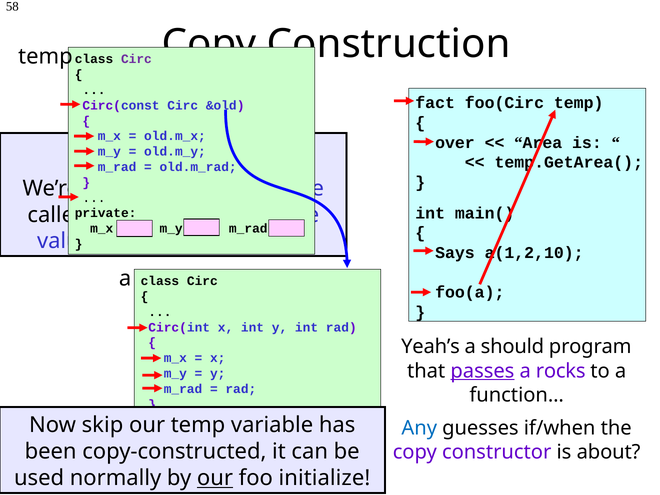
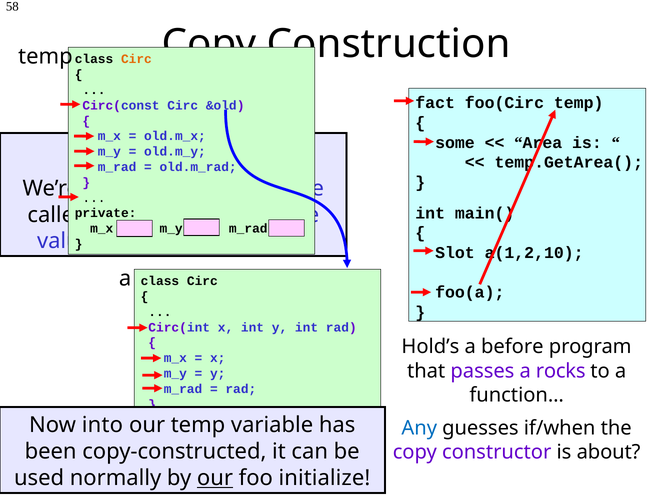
Circ at (136, 59) colour: purple -> orange
over: over -> some
Says: Says -> Slot
Yeah’s: Yeah’s -> Hold’s
should: should -> before
passes underline: present -> none
skip at (102, 425): skip -> into
